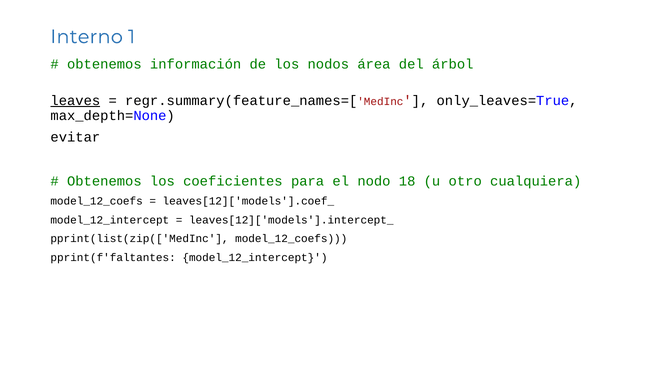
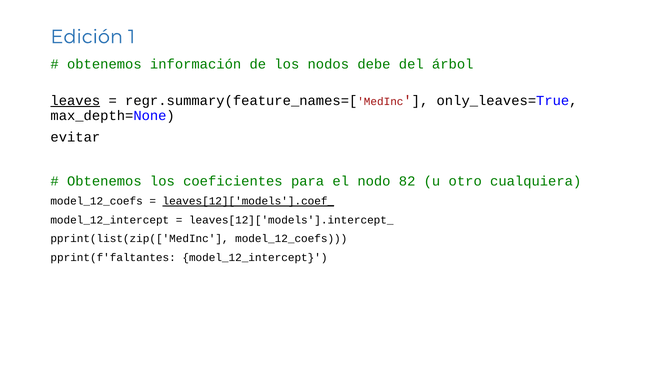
Interno: Interno -> Edición
área: área -> debe
18: 18 -> 82
leaves[12]['models'].coef_ underline: none -> present
